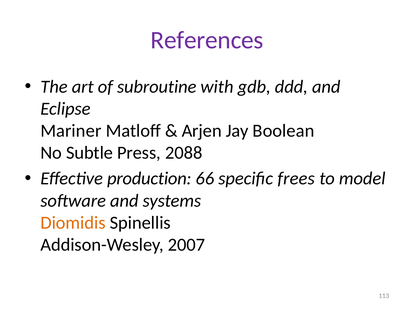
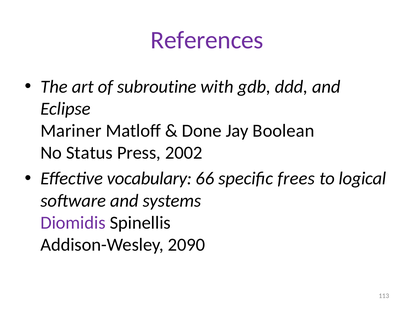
Arjen: Arjen -> Done
Subtle: Subtle -> Status
2088: 2088 -> 2002
production: production -> vocabulary
model: model -> logical
Diomidis colour: orange -> purple
2007: 2007 -> 2090
